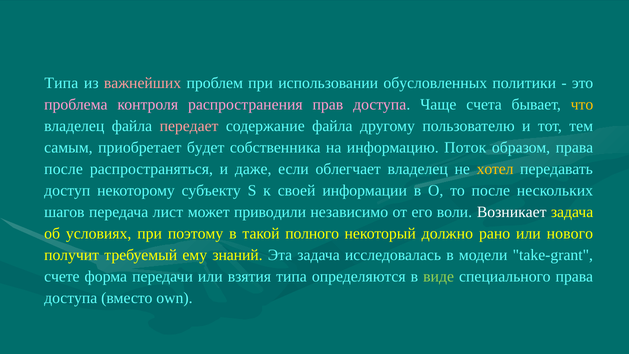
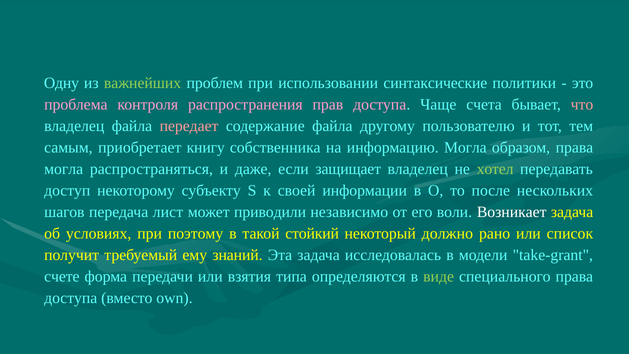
Типа at (61, 83): Типа -> Одну
важнейших colour: pink -> light green
обусловленных: обусловленных -> синтаксические
что colour: yellow -> pink
будет: будет -> книгу
информацию Поток: Поток -> Могла
после at (64, 169): после -> могла
облегчает: облегчает -> защищает
хотел colour: yellow -> light green
полного: полного -> стойкий
нового: нового -> список
